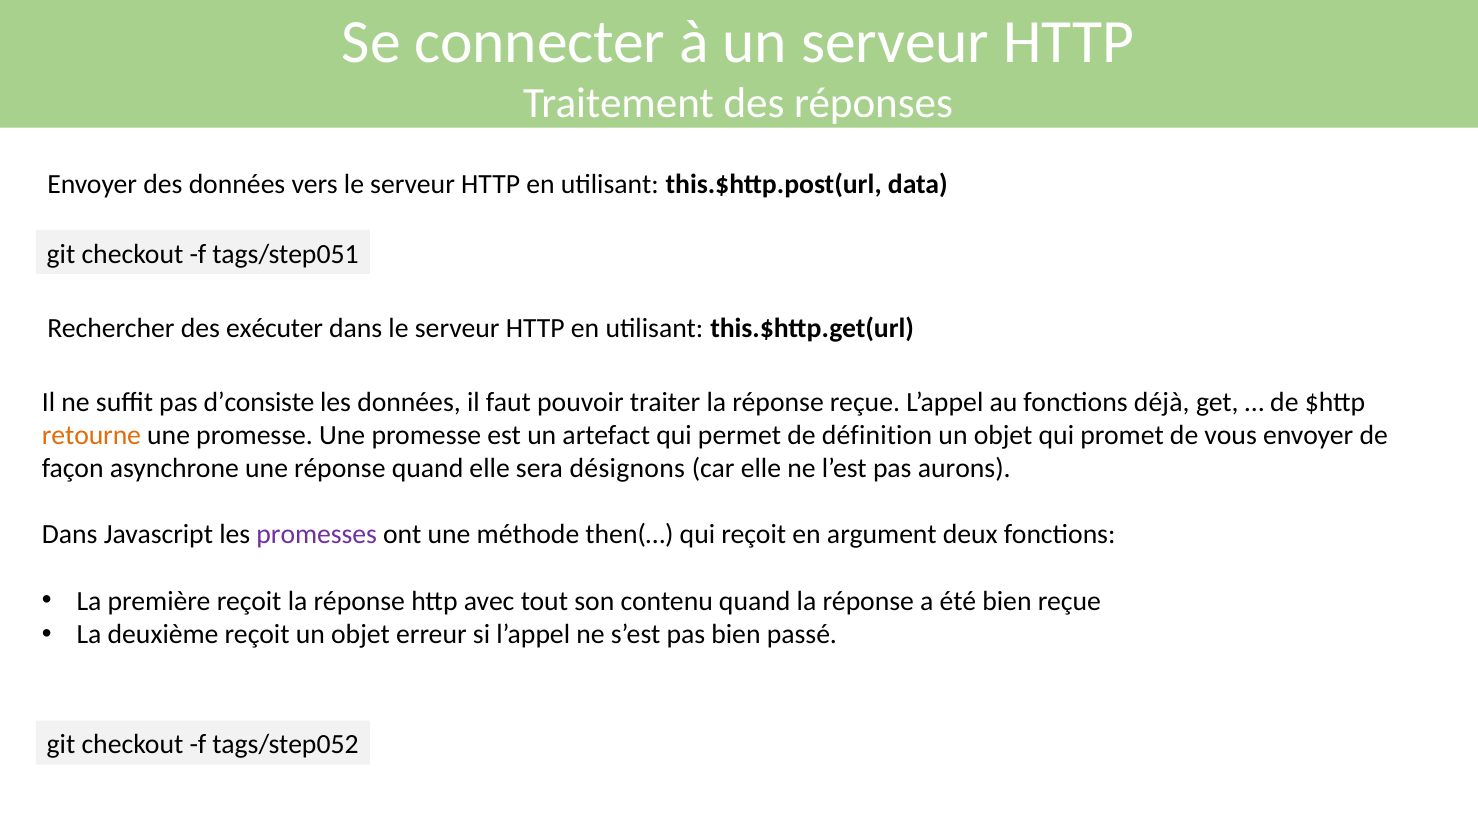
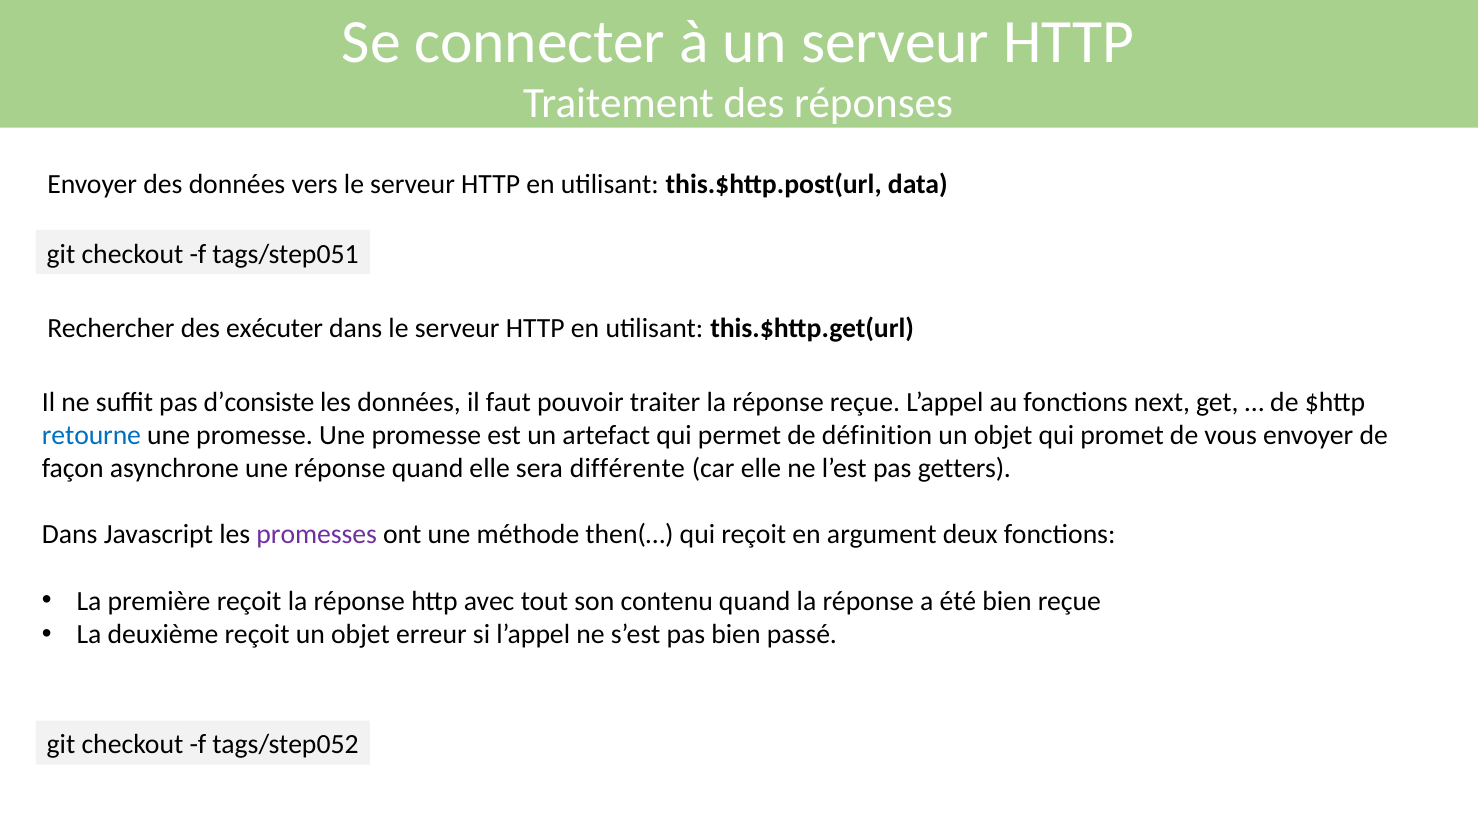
déjà: déjà -> next
retourne colour: orange -> blue
désignons: désignons -> différente
aurons: aurons -> getters
